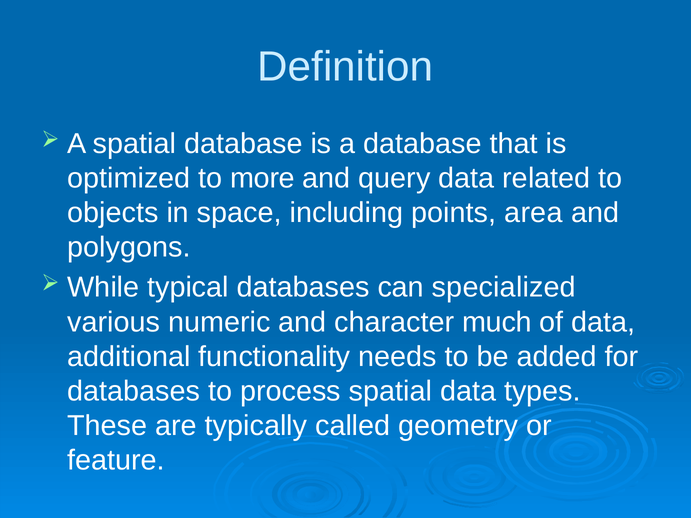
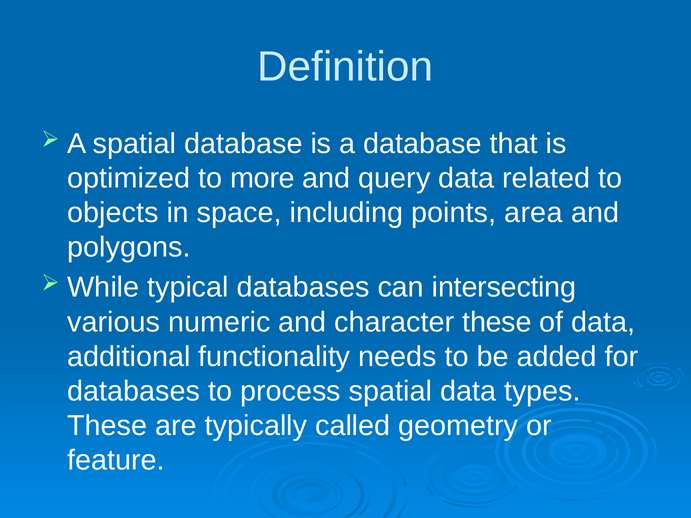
specialized: specialized -> intersecting
character much: much -> these
